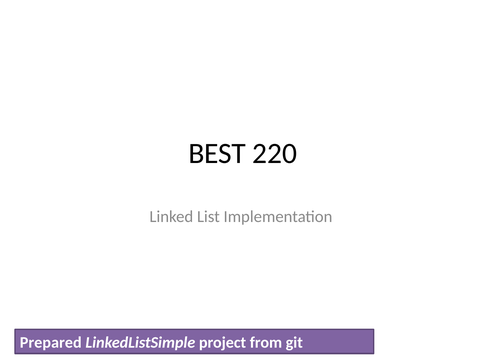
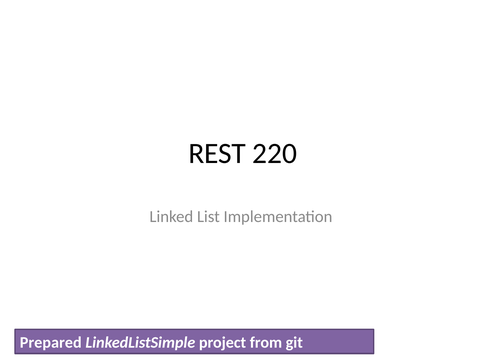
BEST: BEST -> REST
